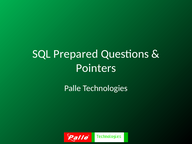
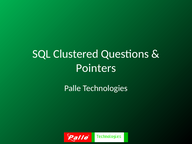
Prepared: Prepared -> Clustered
